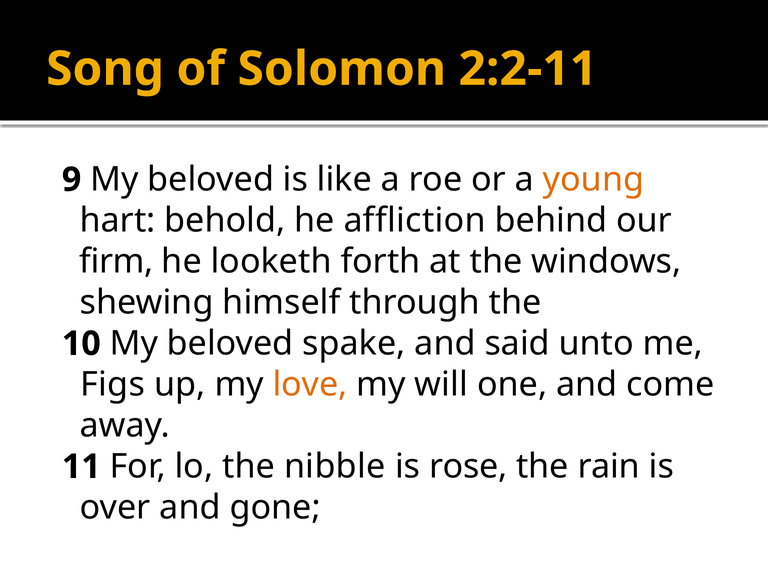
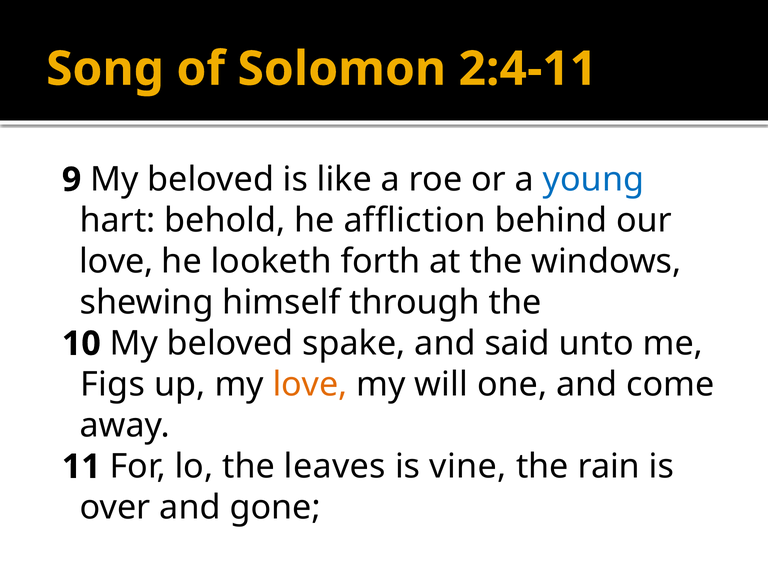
2:2-11: 2:2-11 -> 2:4-11
young colour: orange -> blue
firm at (116, 262): firm -> love
nibble: nibble -> leaves
rose: rose -> vine
